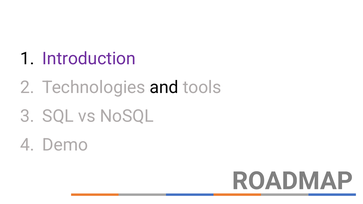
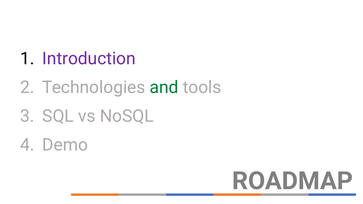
and colour: black -> green
